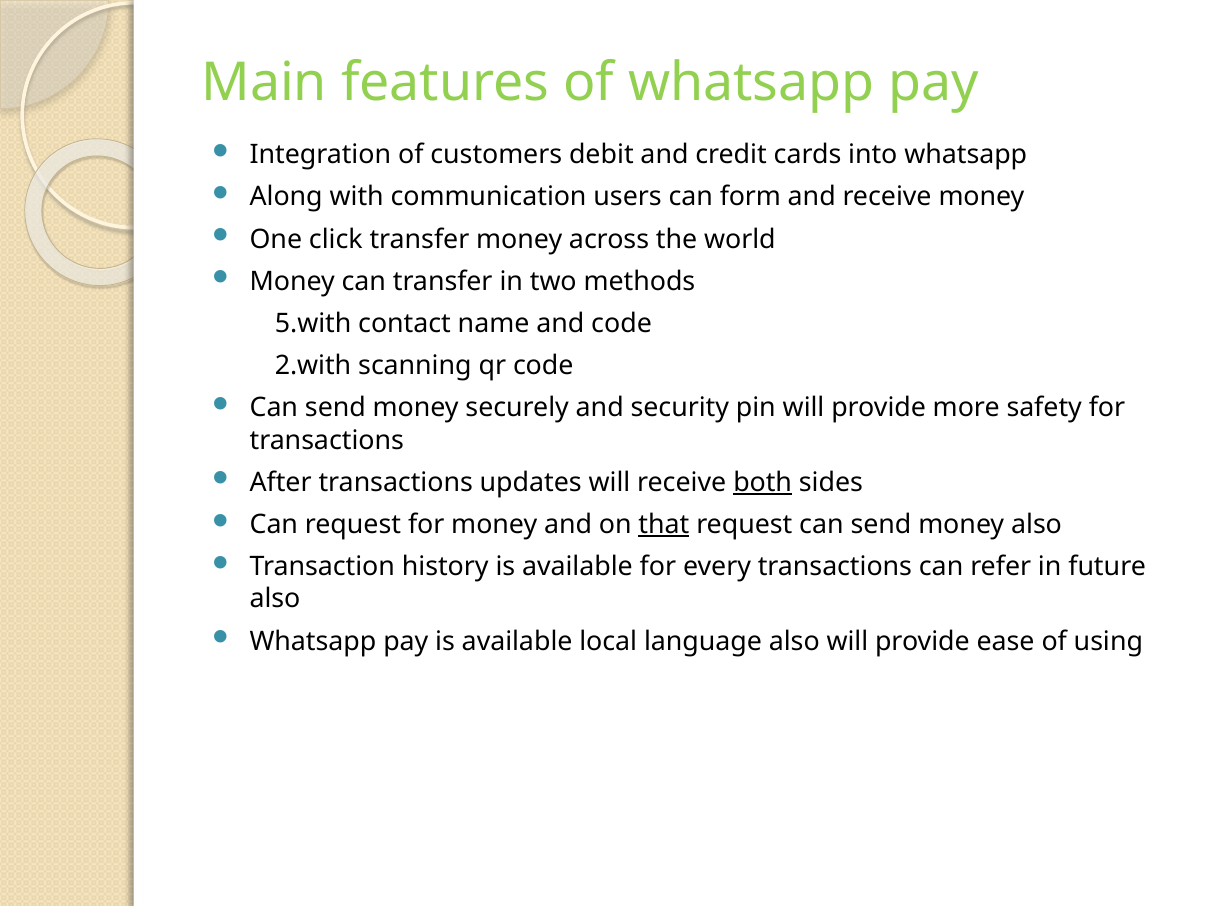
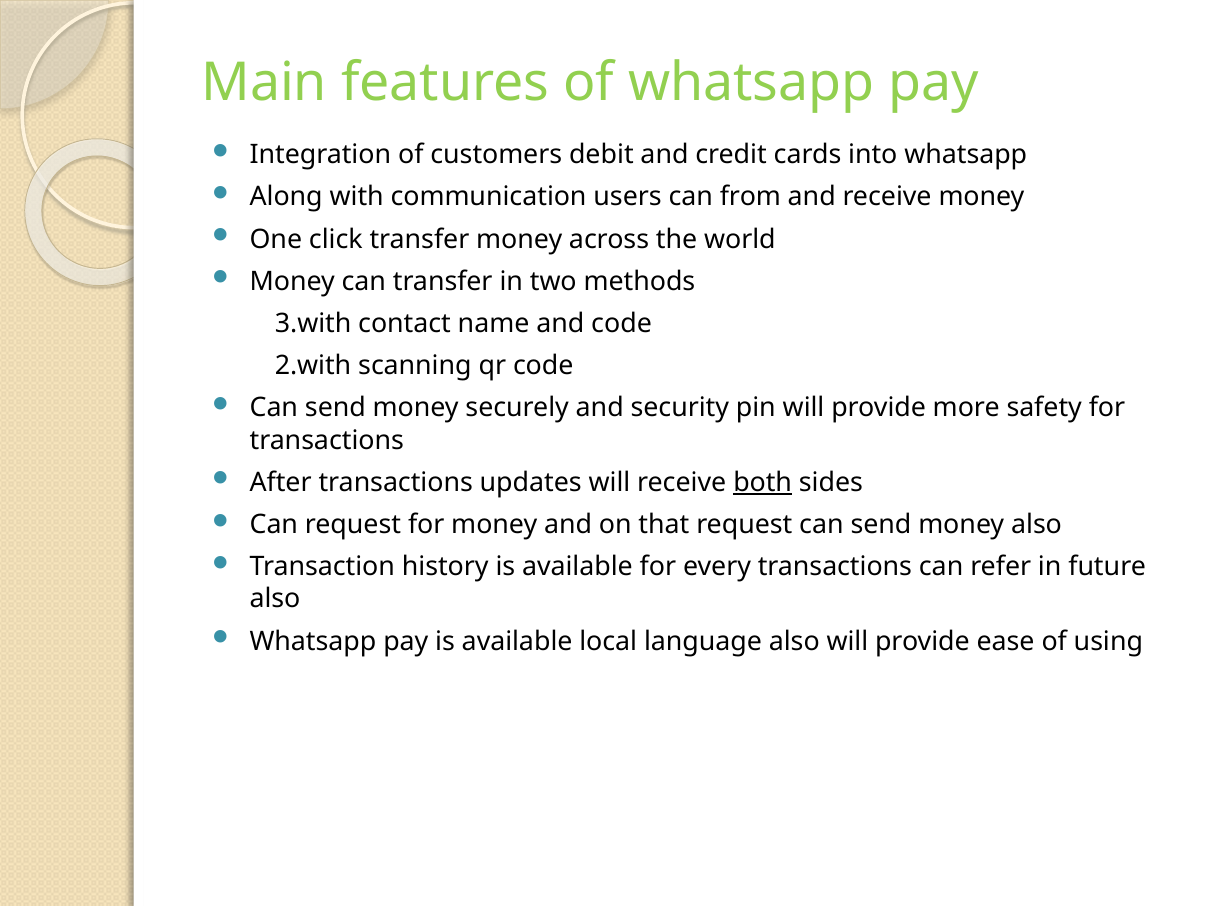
form: form -> from
5.with: 5.with -> 3.with
that underline: present -> none
